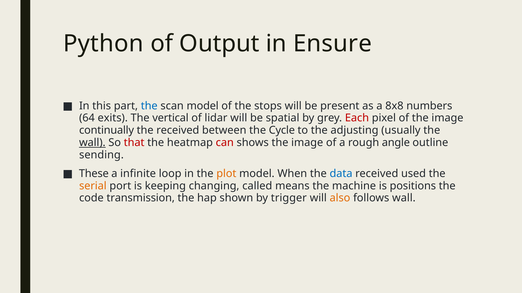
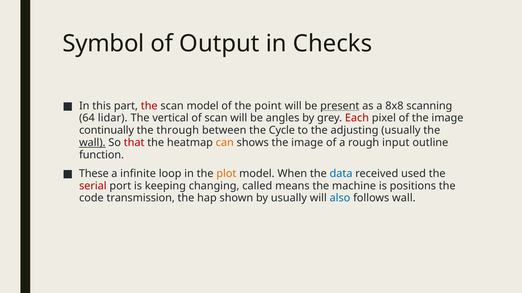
Python: Python -> Symbol
Ensure: Ensure -> Checks
the at (149, 106) colour: blue -> red
stops: stops -> point
present underline: none -> present
numbers: numbers -> scanning
exits: exits -> lidar
of lidar: lidar -> scan
spatial: spatial -> angles
the received: received -> through
can colour: red -> orange
angle: angle -> input
sending: sending -> function
serial colour: orange -> red
by trigger: trigger -> usually
also colour: orange -> blue
